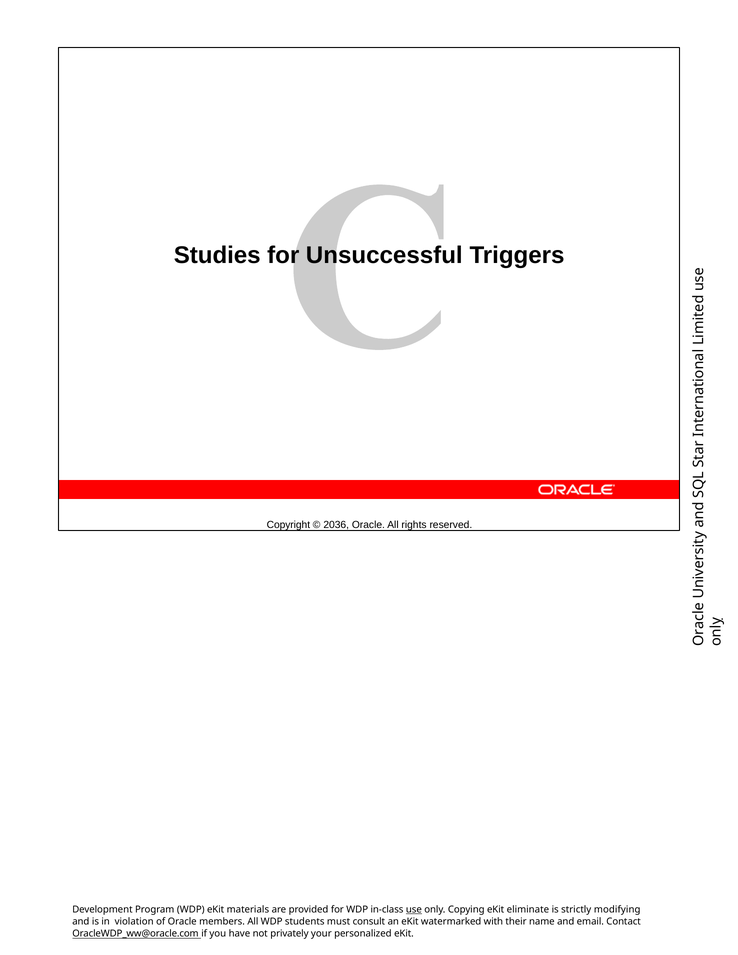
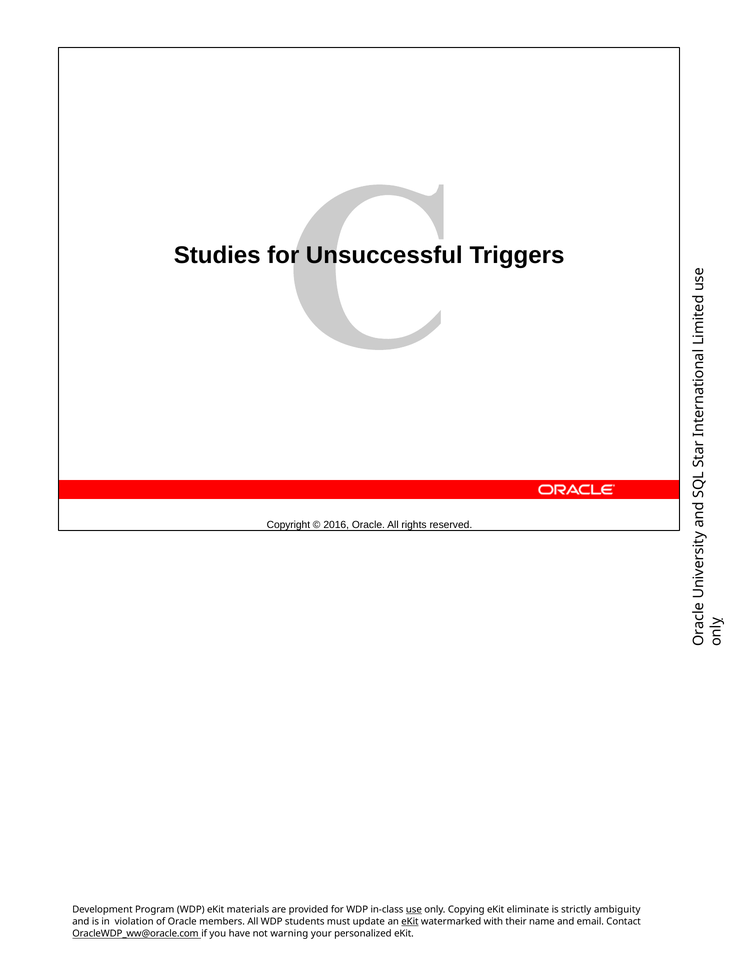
2036: 2036 -> 2016
modifying: modifying -> ambiguity
consult: consult -> update
eKit at (410, 922) underline: none -> present
privately: privately -> warning
